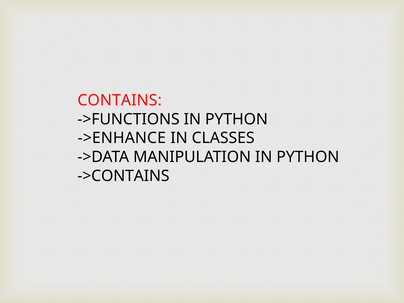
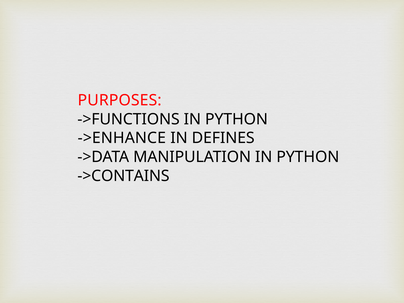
CONTAINS: CONTAINS -> PURPOSES
CLASSES: CLASSES -> DEFINES
